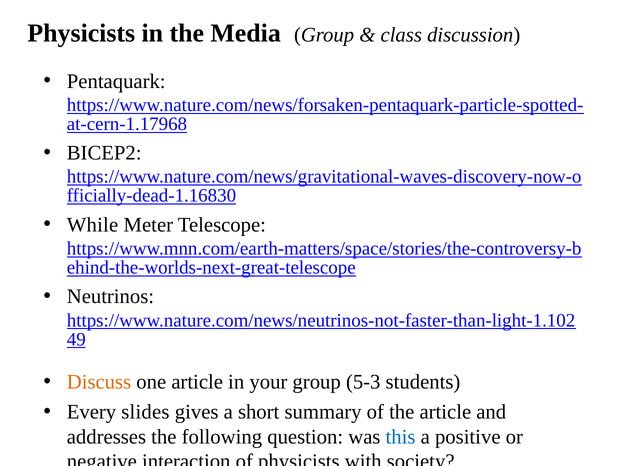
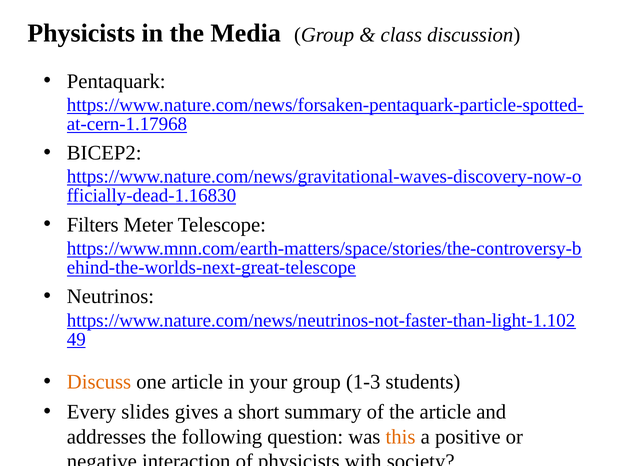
While: While -> Filters
5-3: 5-3 -> 1-3
this colour: blue -> orange
